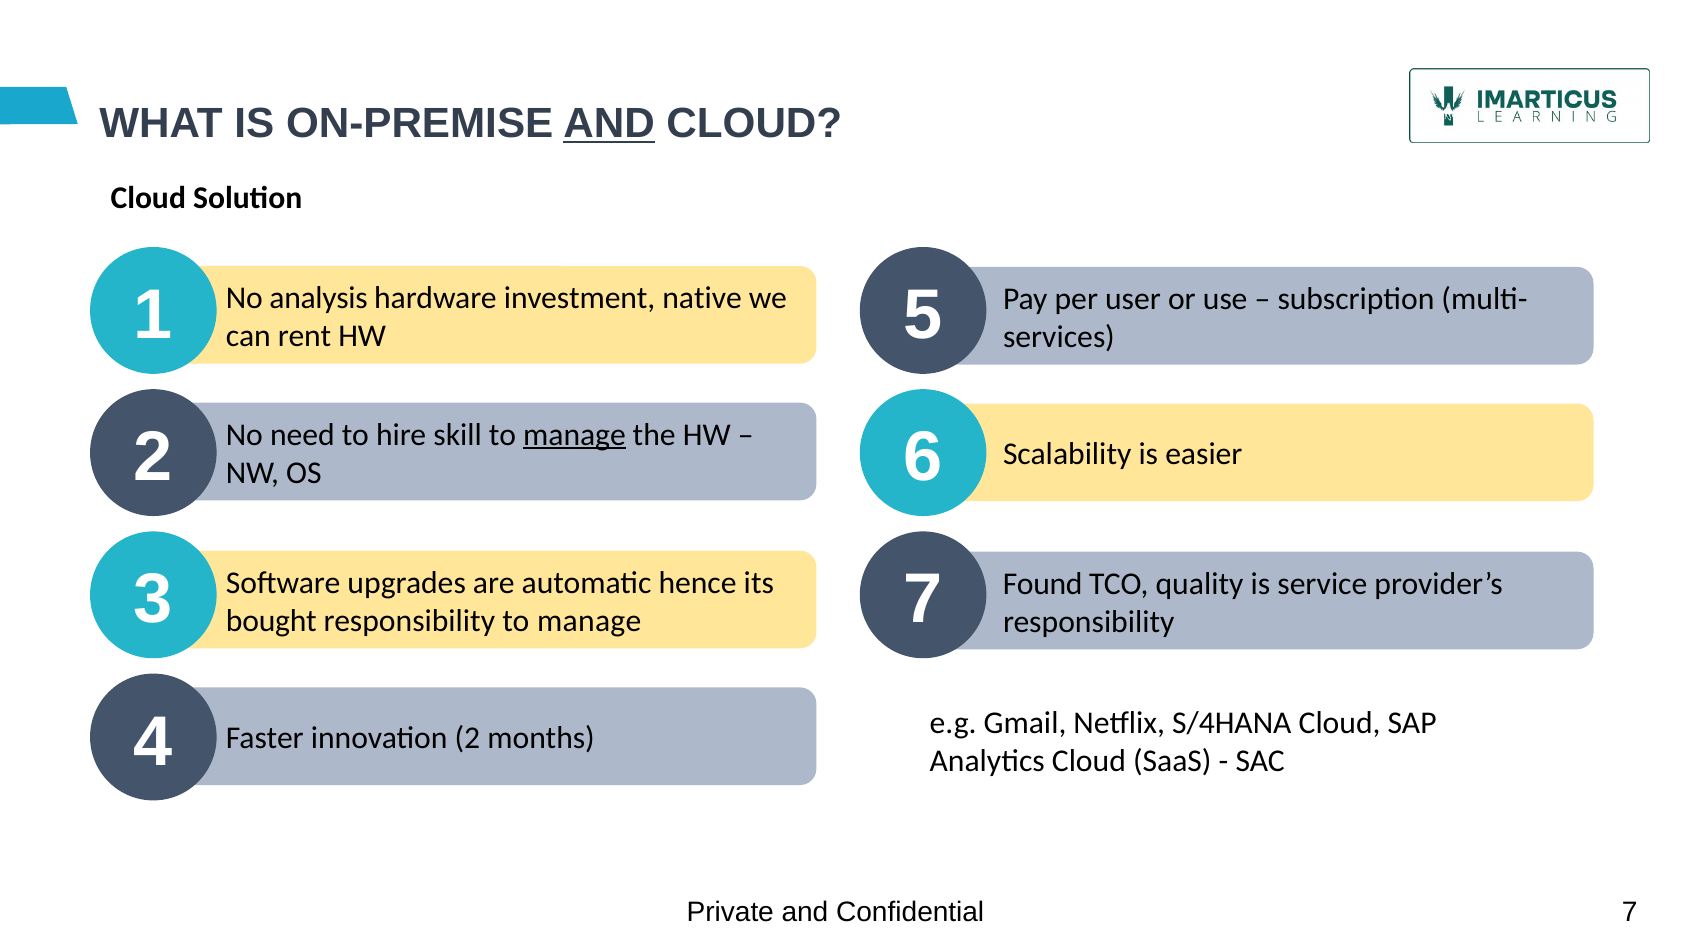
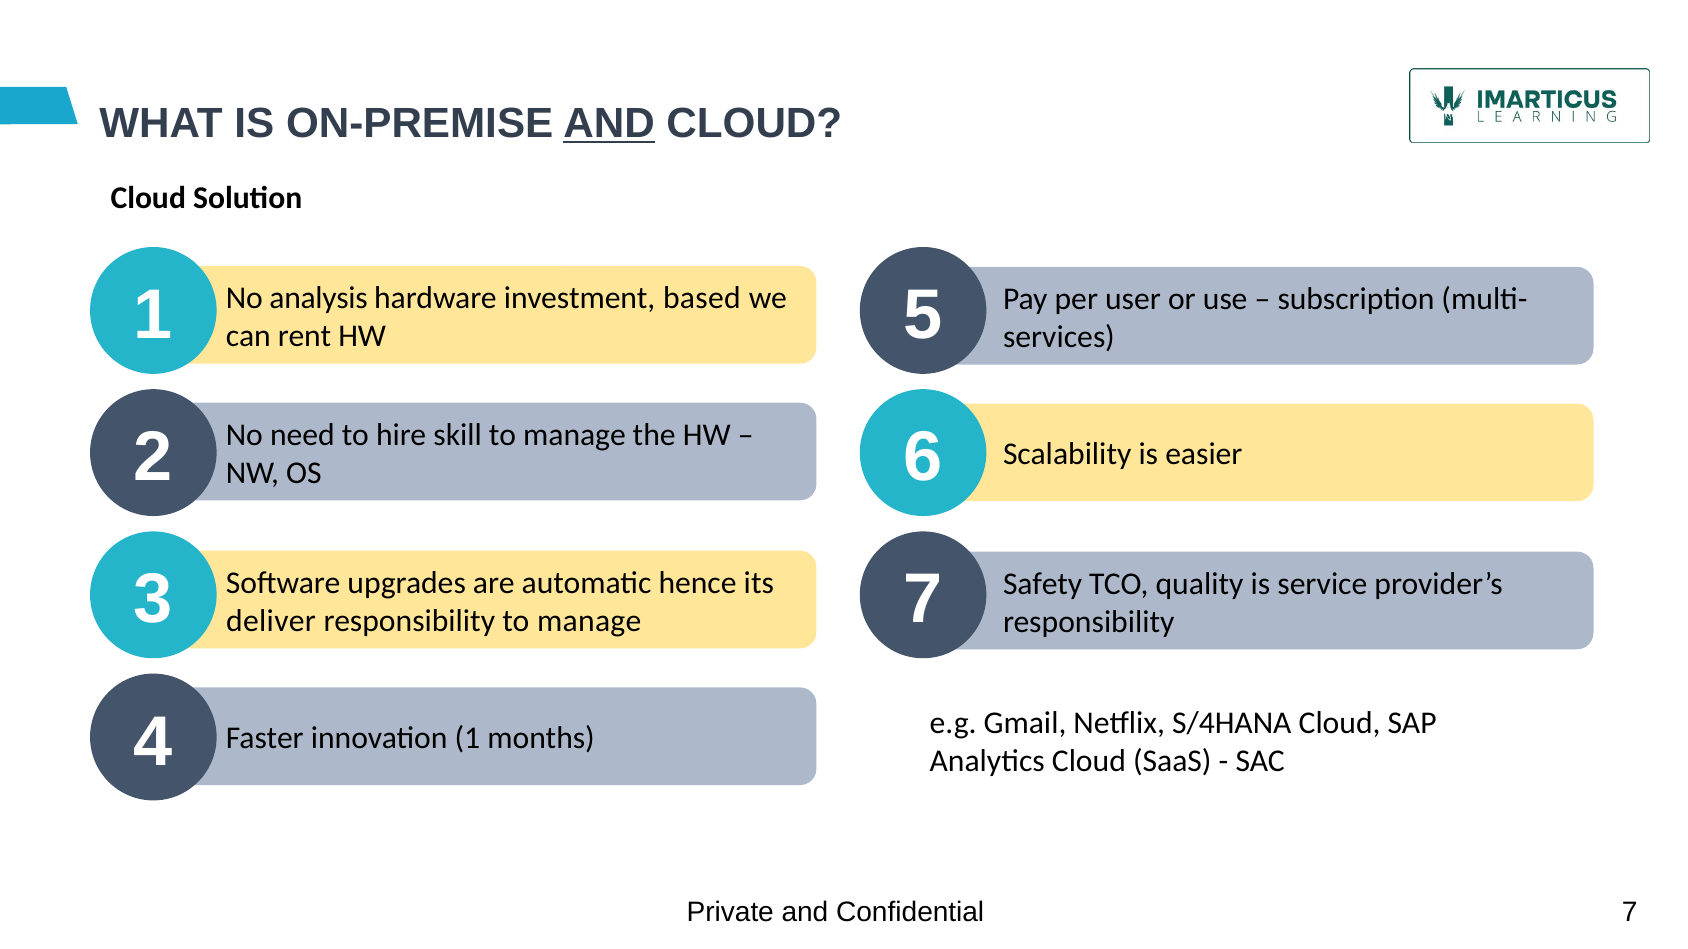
native: native -> based
manage at (574, 435) underline: present -> none
Found: Found -> Safety
bought: bought -> deliver
innovation 2: 2 -> 1
